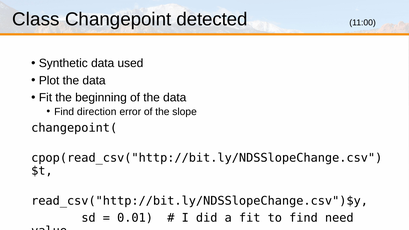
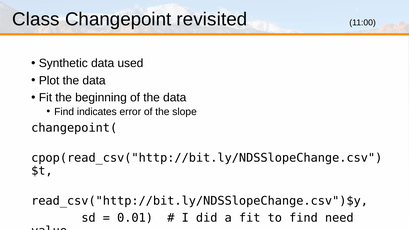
detected: detected -> revisited
direction: direction -> indicates
